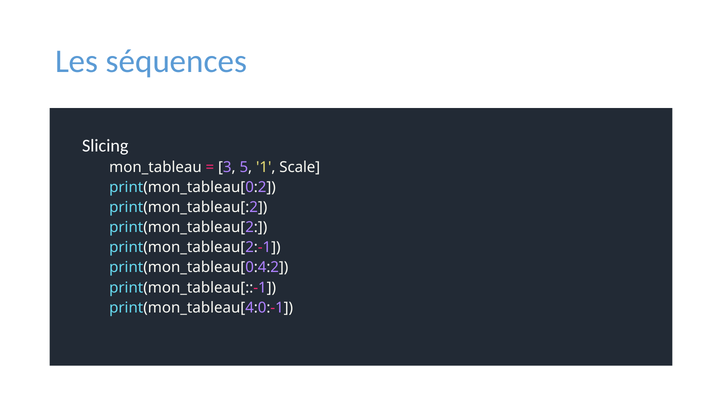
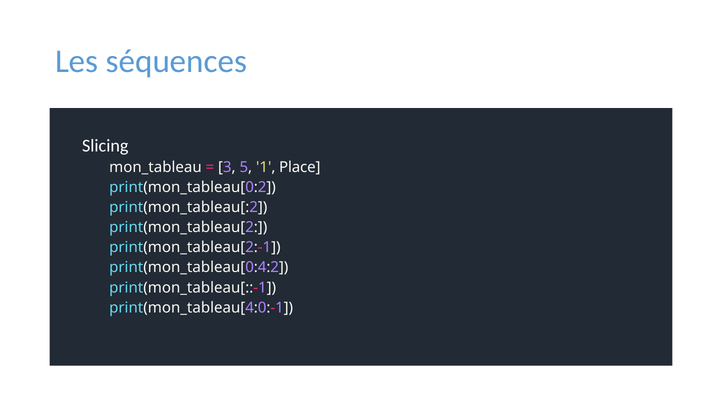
Scale: Scale -> Place
